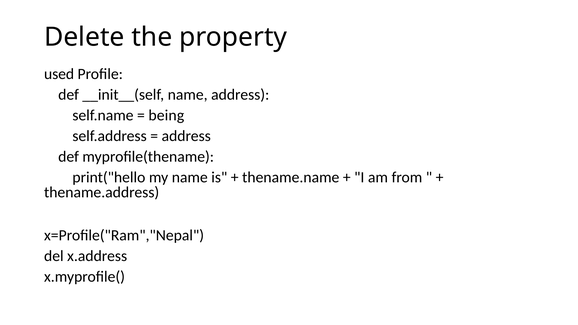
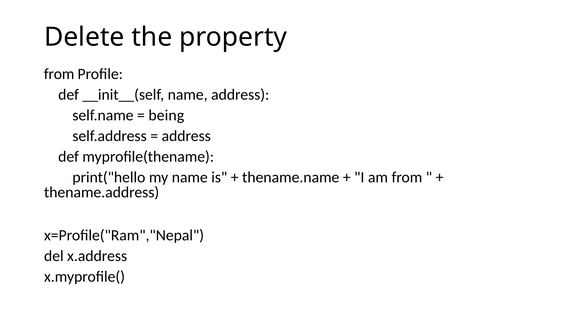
used at (59, 74): used -> from
